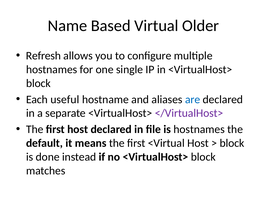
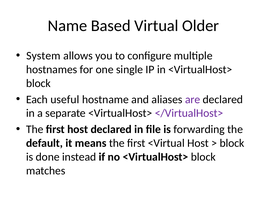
Refresh: Refresh -> System
are colour: blue -> purple
is hostnames: hostnames -> forwarding
